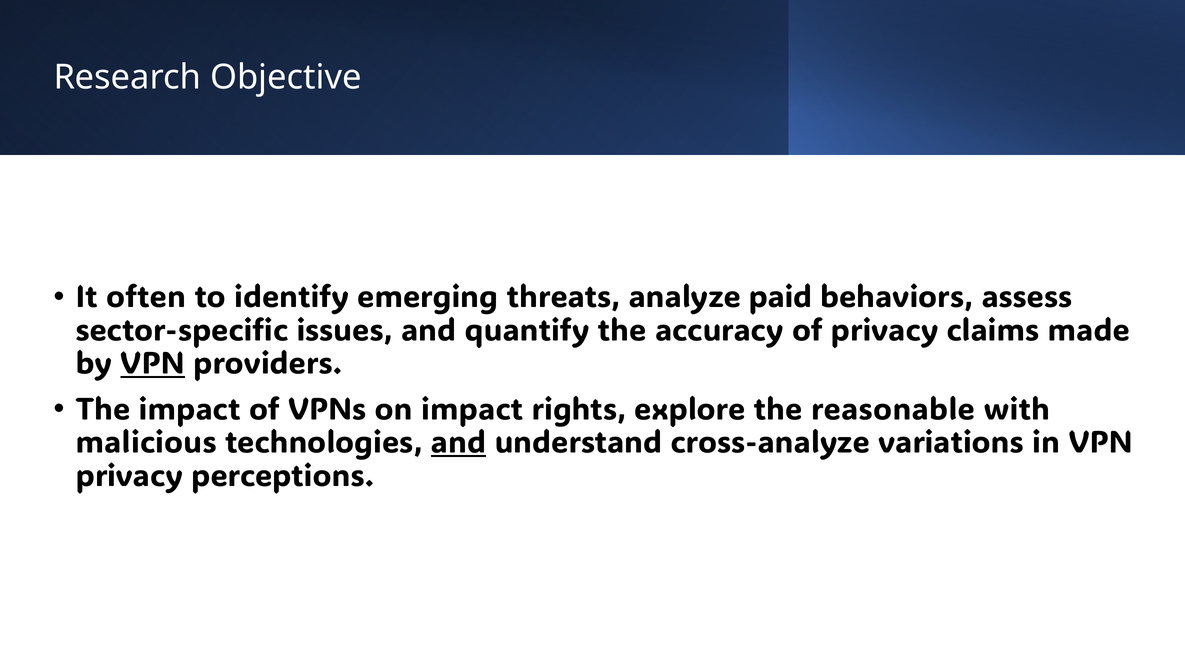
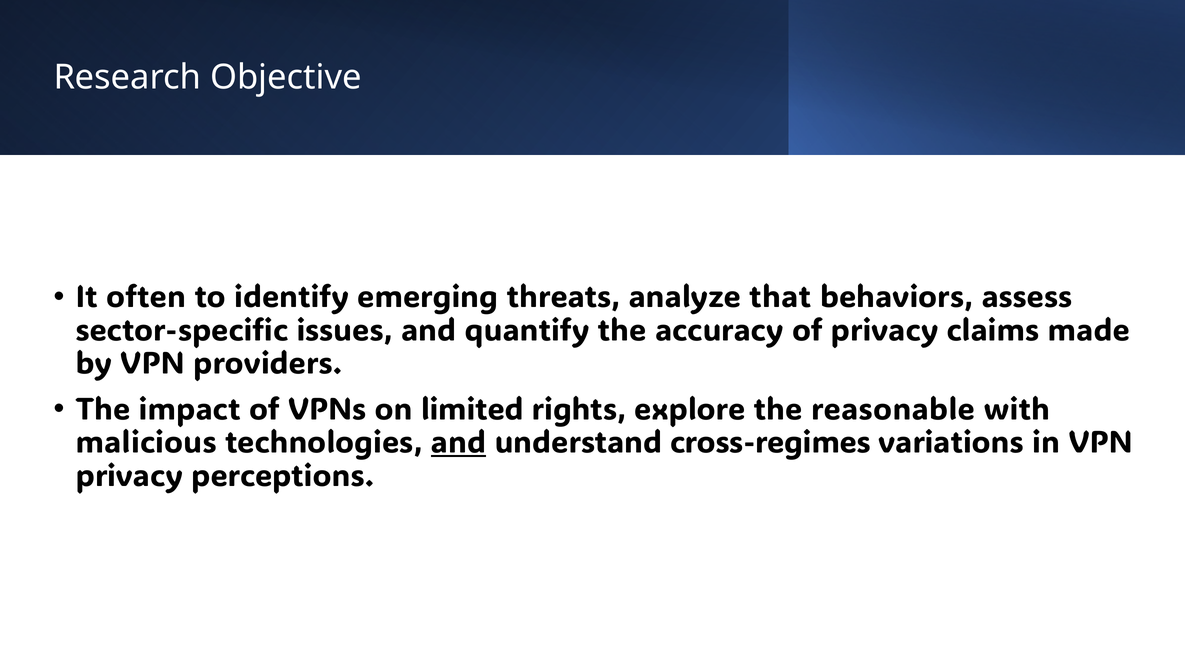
paid: paid -> that
VPN at (153, 364) underline: present -> none
on impact: impact -> limited
cross-analyze: cross-analyze -> cross-regimes
